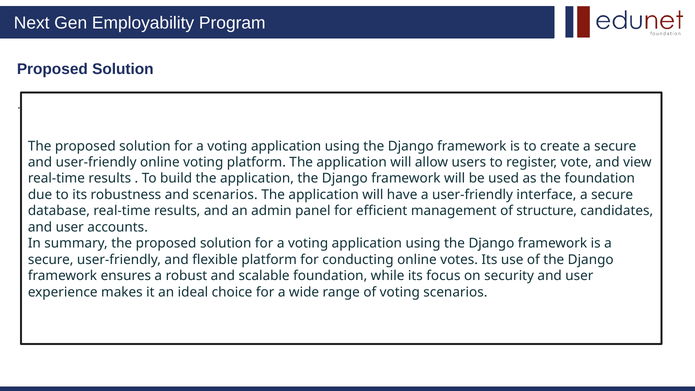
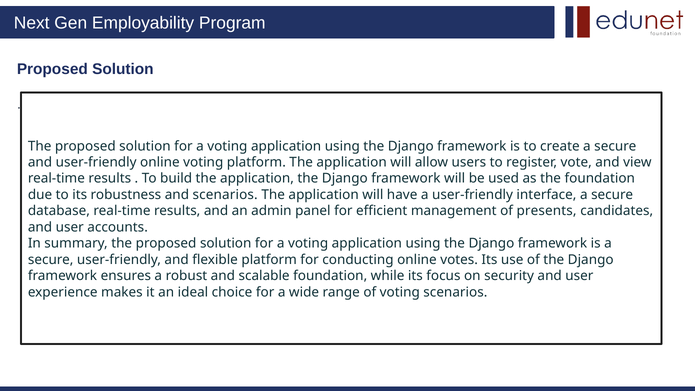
structure: structure -> presents
